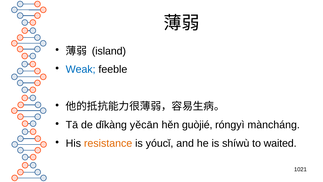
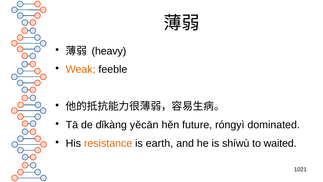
island: island -> heavy
Weak colour: blue -> orange
guòjié: guòjié -> future
màncháng: màncháng -> dominated
yóucǐ: yóucǐ -> earth
